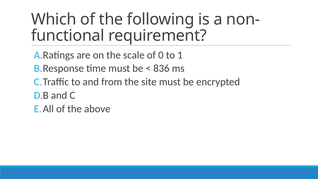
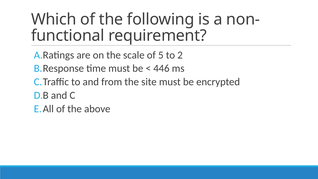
0: 0 -> 5
1: 1 -> 2
836: 836 -> 446
